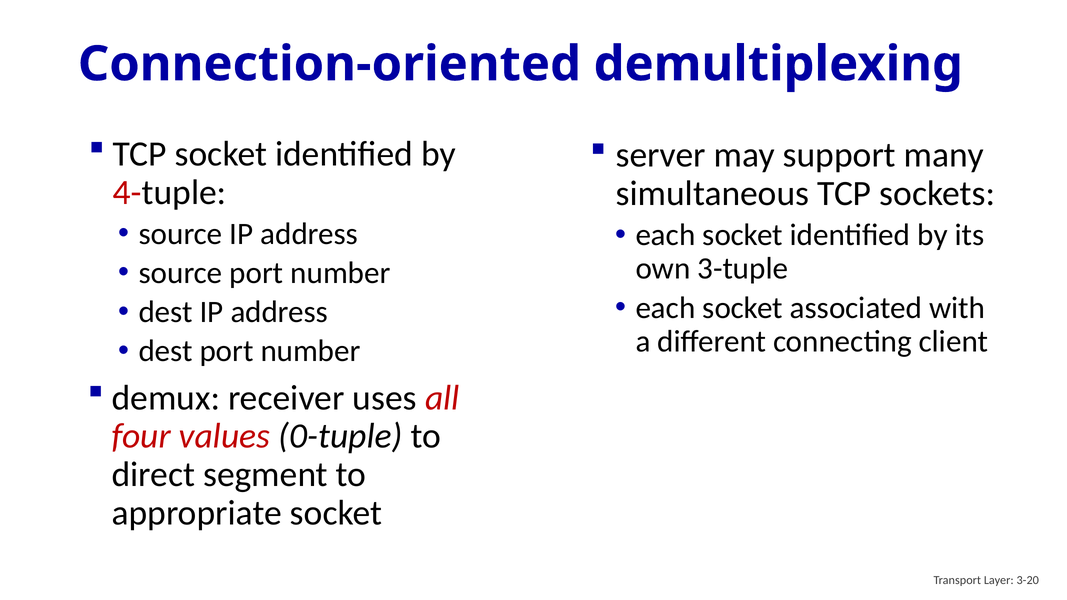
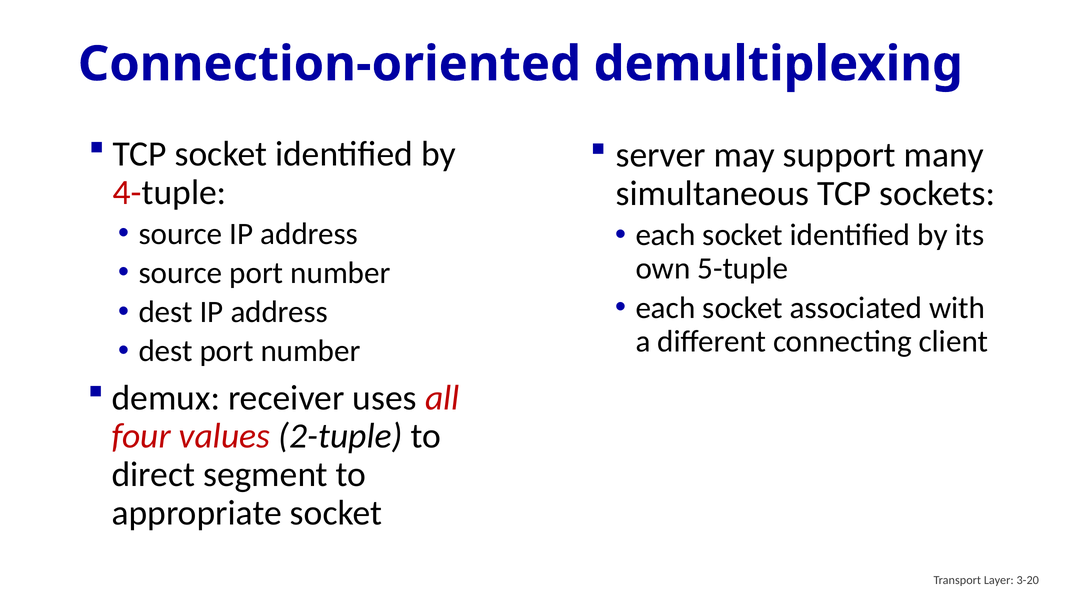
3-tuple: 3-tuple -> 5-tuple
0-tuple: 0-tuple -> 2-tuple
